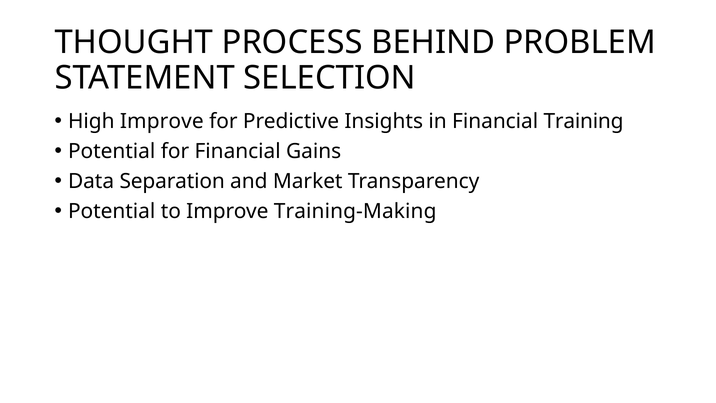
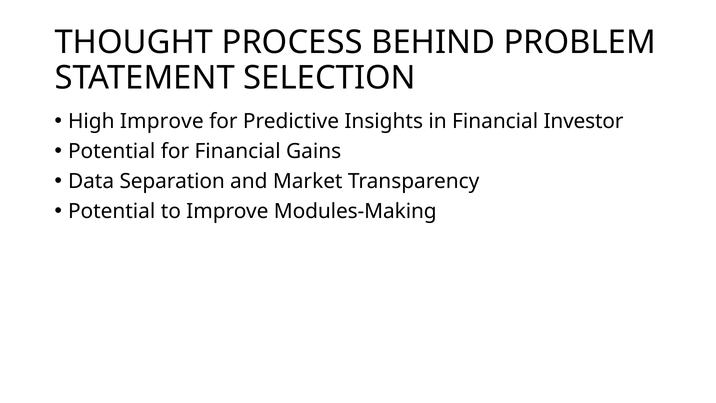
Training: Training -> Investor
Training-Making: Training-Making -> Modules-Making
